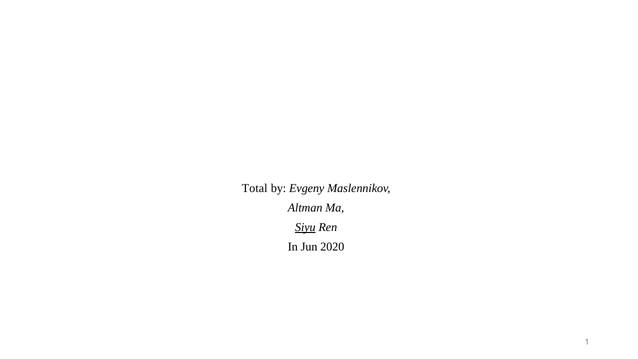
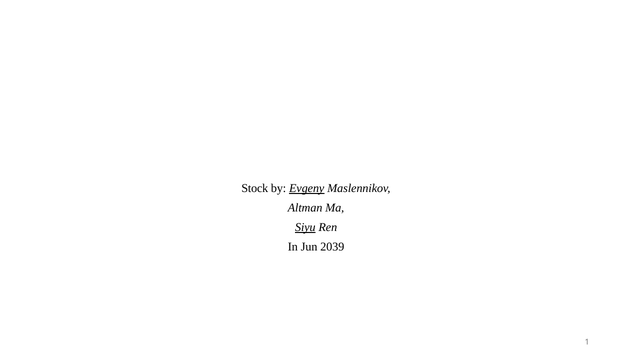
Total: Total -> Stock
Evgeny underline: none -> present
2020: 2020 -> 2039
